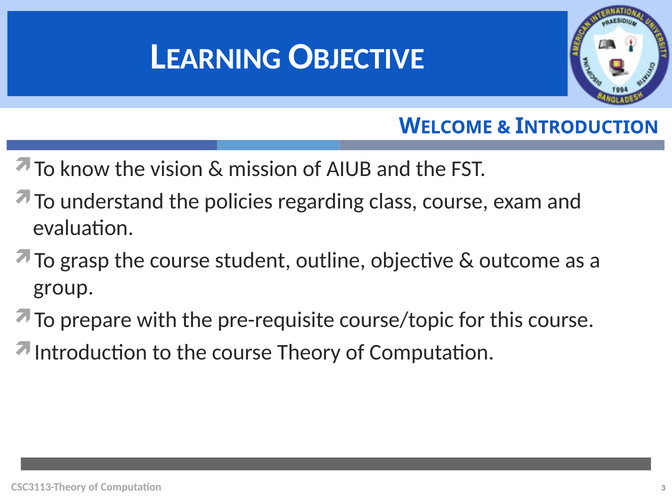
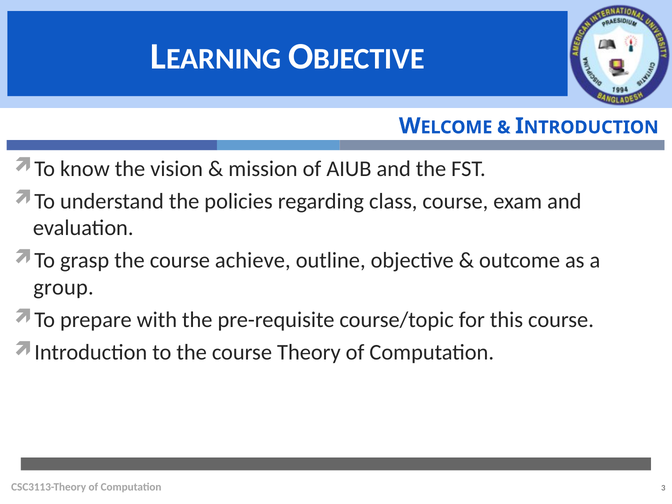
student: student -> achieve
